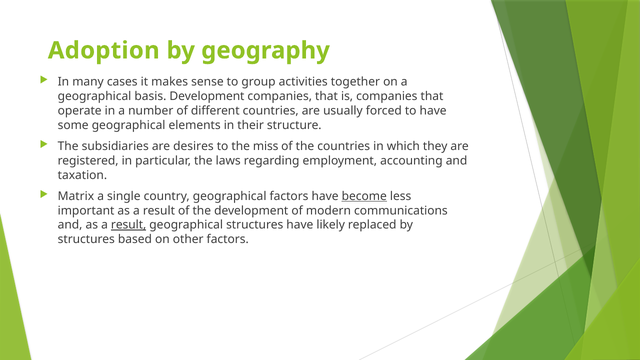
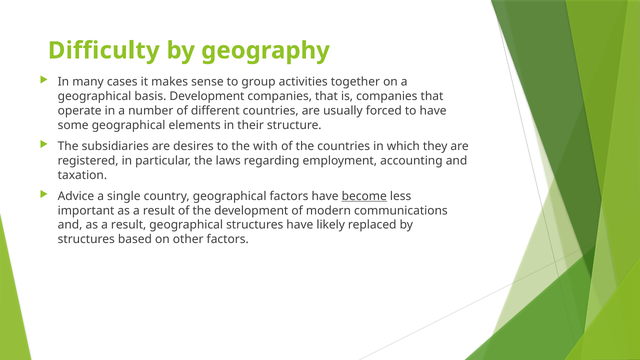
Adoption: Adoption -> Difficulty
miss: miss -> with
Matrix: Matrix -> Advice
result at (129, 225) underline: present -> none
